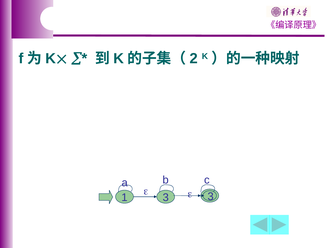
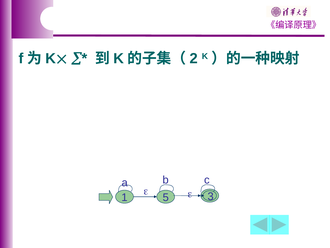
1 3: 3 -> 5
